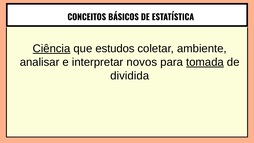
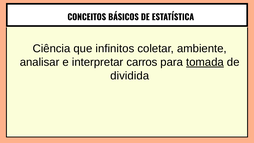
Ciência underline: present -> none
estudos: estudos -> infinitos
novos: novos -> carros
